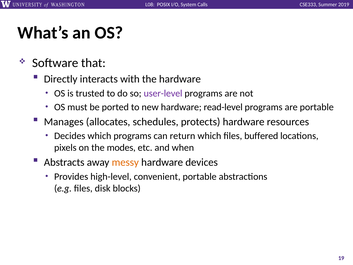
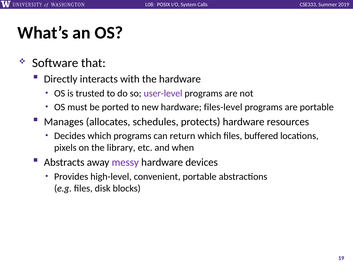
read-level: read-level -> files-level
modes: modes -> library
messy colour: orange -> purple
